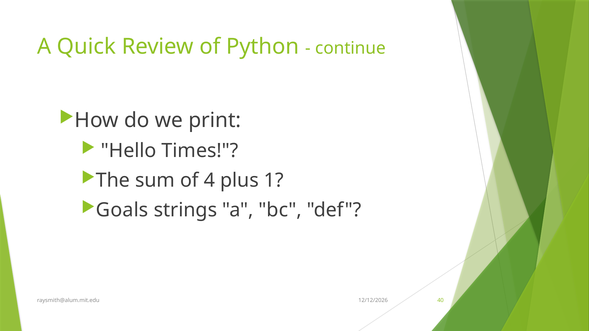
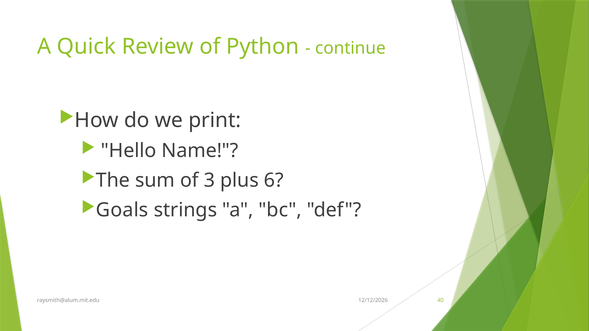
Times: Times -> Name
4: 4 -> 3
1: 1 -> 6
